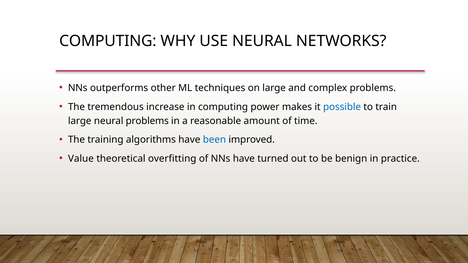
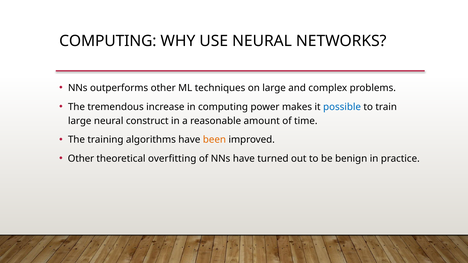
neural problems: problems -> construct
been colour: blue -> orange
Value at (81, 159): Value -> Other
